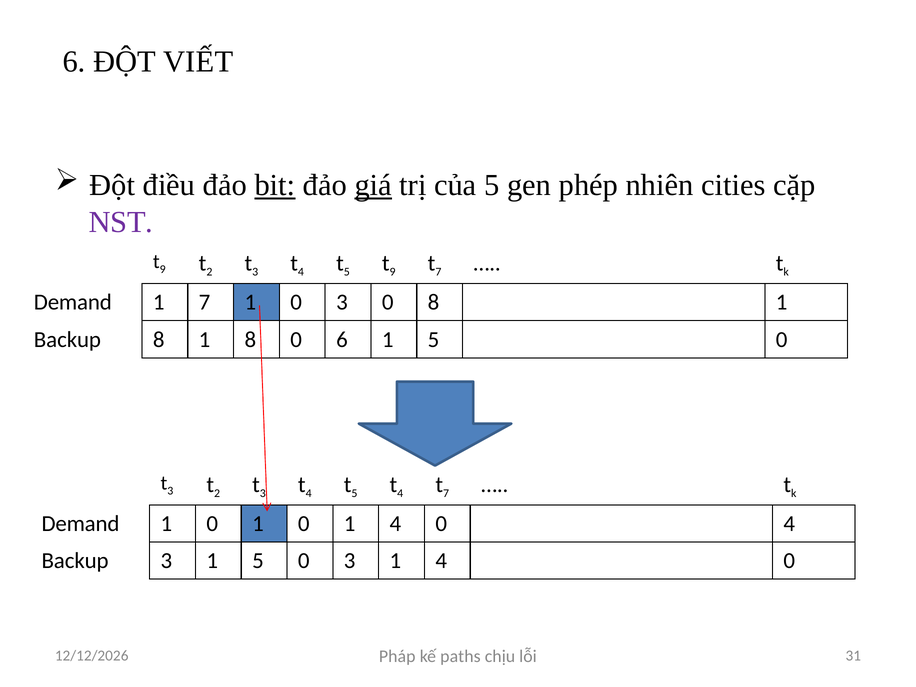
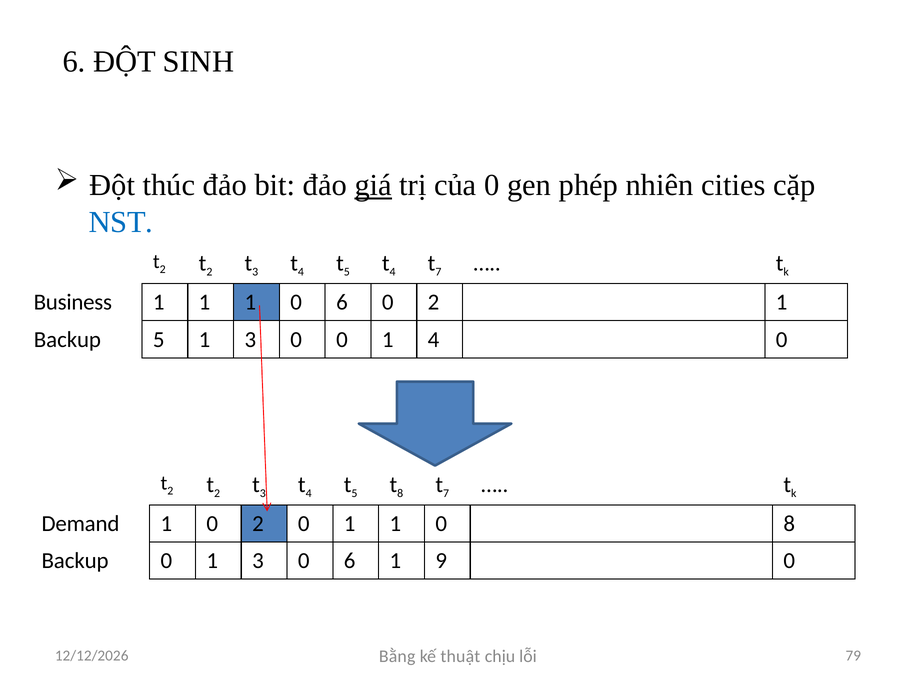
VIẾT: VIẾT -> SINH
điều: điều -> thúc
bit underline: present -> none
của 5: 5 -> 0
NST colour: purple -> blue
9 at (163, 269): 9 -> 2
9 at (393, 272): 9 -> 4
Demand at (73, 302): Demand -> Business
7 at (205, 302): 7 -> 1
1 0 3: 3 -> 6
8 at (434, 302): 8 -> 2
Backup 8: 8 -> 5
8 at (250, 340): 8 -> 3
0 6: 6 -> 0
5 at (434, 340): 5 -> 4
3 at (170, 491): 3 -> 2
4 at (400, 493): 4 -> 8
1 at (258, 524): 1 -> 2
0 1 4: 4 -> 1
0 4: 4 -> 8
Backup 3: 3 -> 0
5 at (258, 561): 5 -> 3
3 at (350, 561): 3 -> 6
4 at (441, 561): 4 -> 9
Pháp: Pháp -> Bằng
paths: paths -> thuật
31: 31 -> 79
